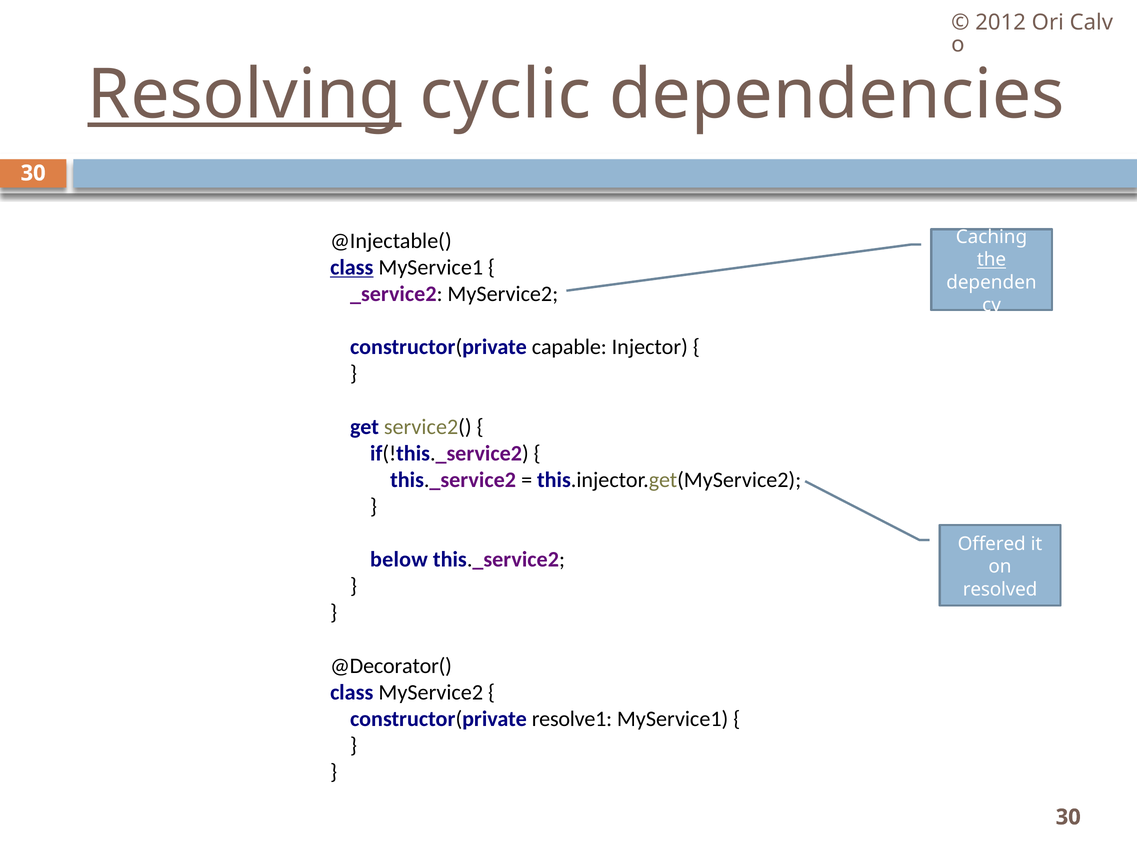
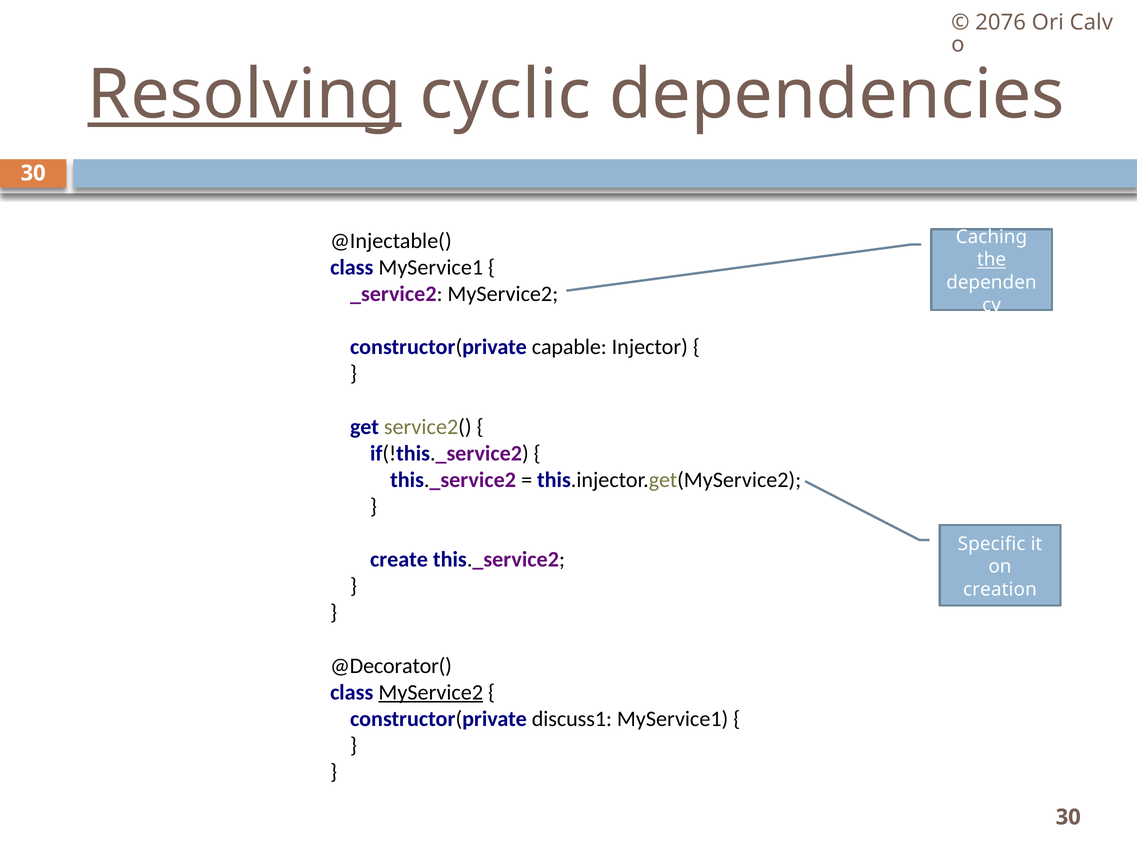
2012: 2012 -> 2076
class at (352, 267) underline: present -> none
Offered: Offered -> Specific
below: below -> create
resolved: resolved -> creation
MyService2 at (431, 692) underline: none -> present
resolve1: resolve1 -> discuss1
